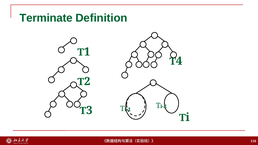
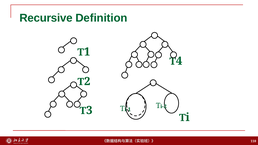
Terminate: Terminate -> Recursive
